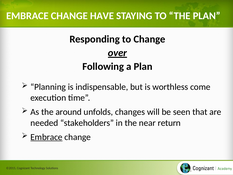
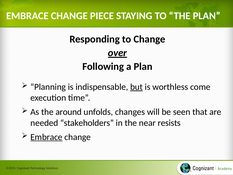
HAVE: HAVE -> PIECE
but underline: none -> present
return: return -> resists
